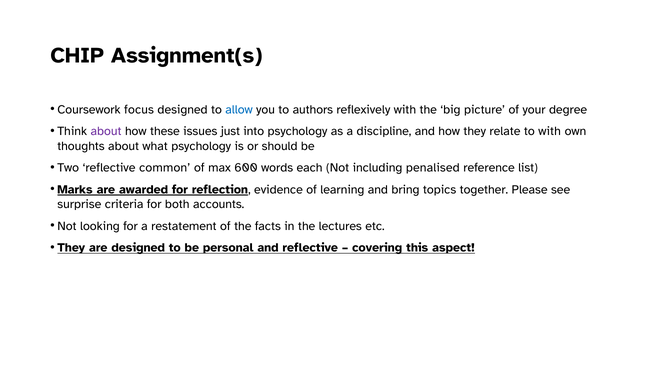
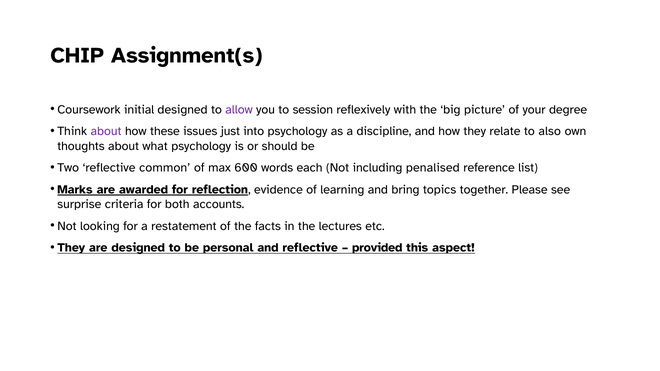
focus: focus -> initial
allow colour: blue -> purple
authors: authors -> session
to with: with -> also
covering: covering -> provided
